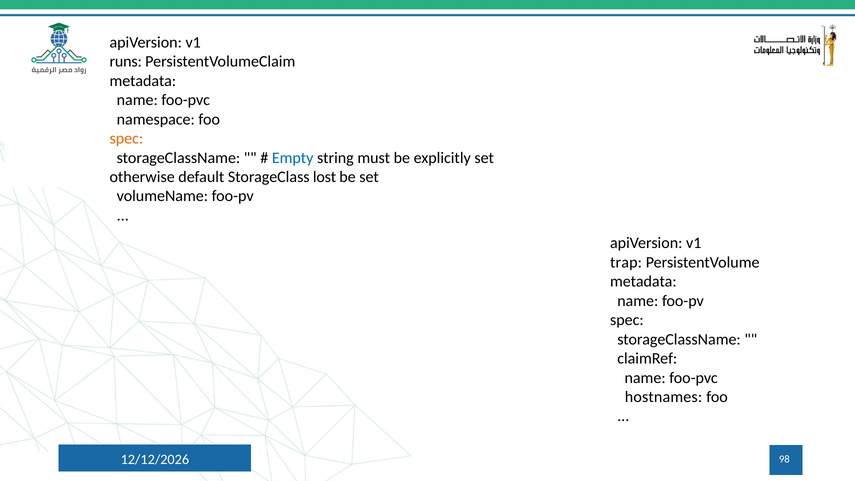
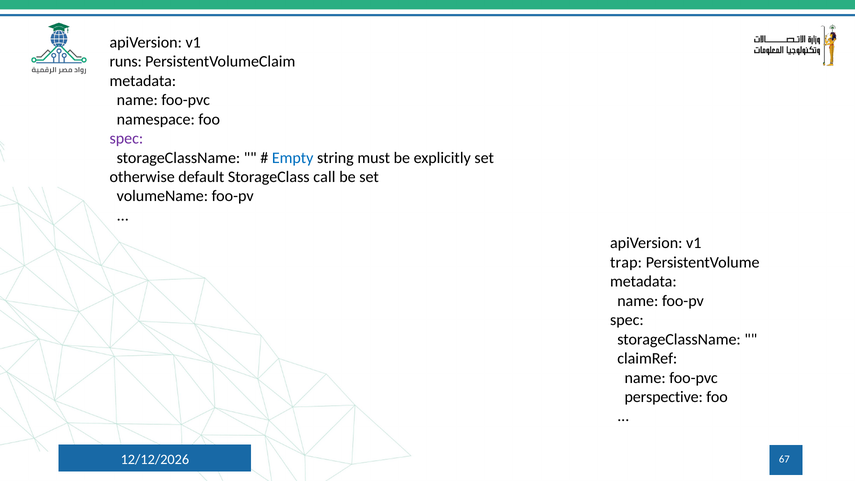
spec at (126, 138) colour: orange -> purple
lost: lost -> call
hostnames: hostnames -> perspective
98: 98 -> 67
